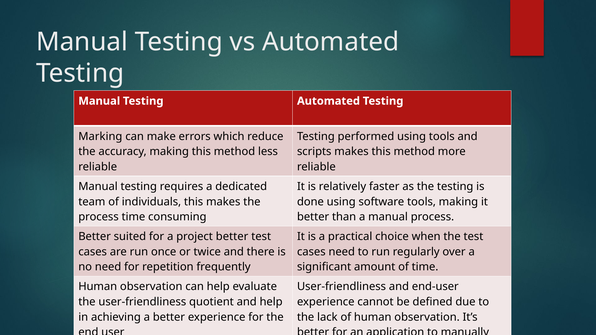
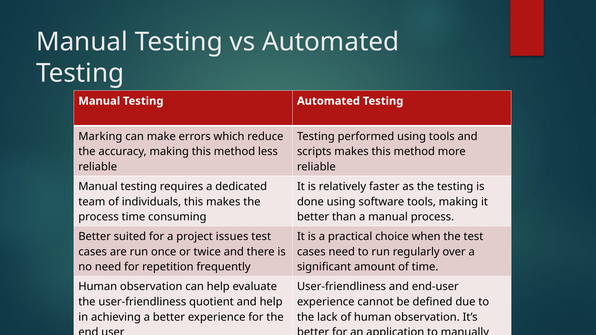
project better: better -> issues
